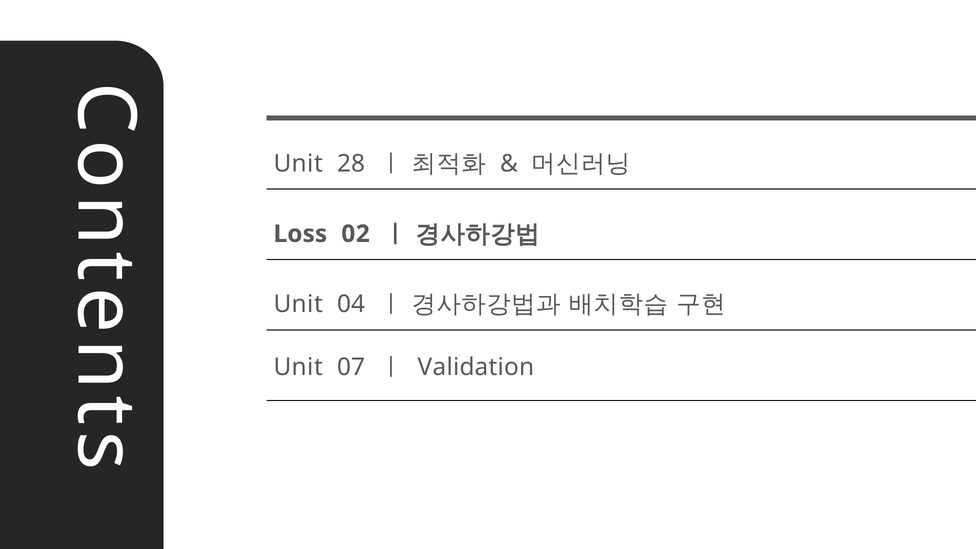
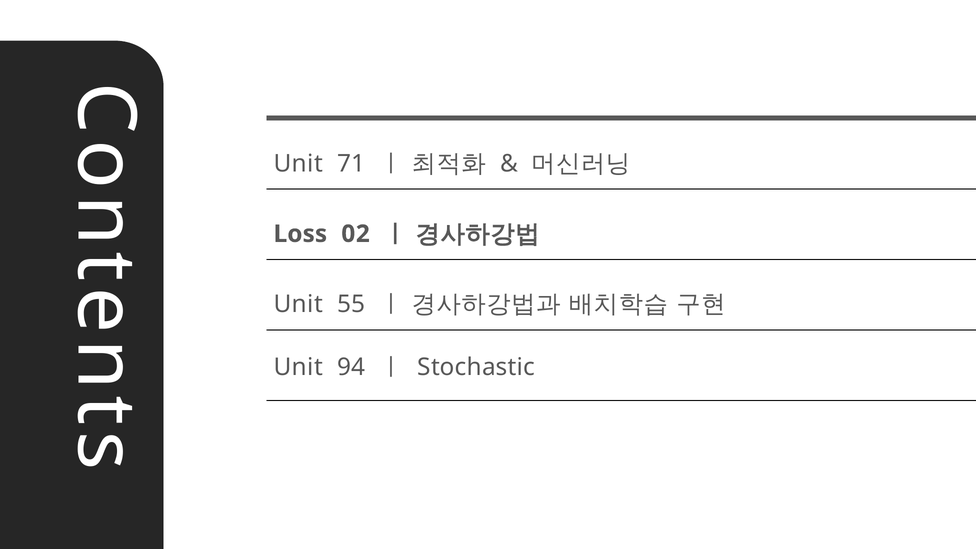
28: 28 -> 71
04: 04 -> 55
07: 07 -> 94
Validation: Validation -> Stochastic
